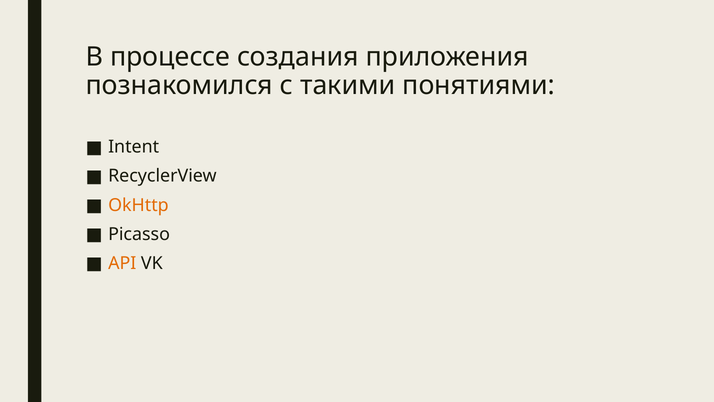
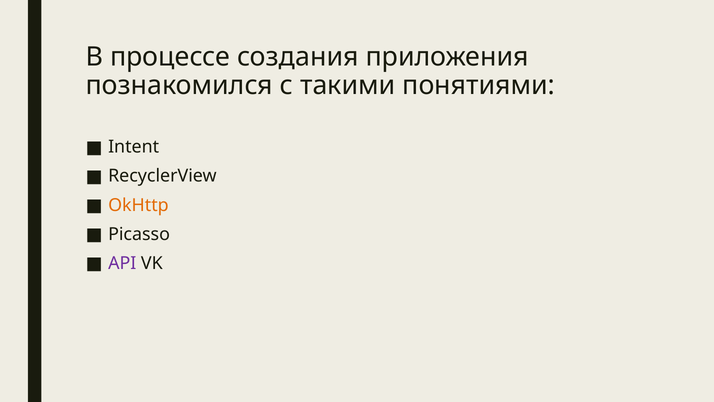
API colour: orange -> purple
